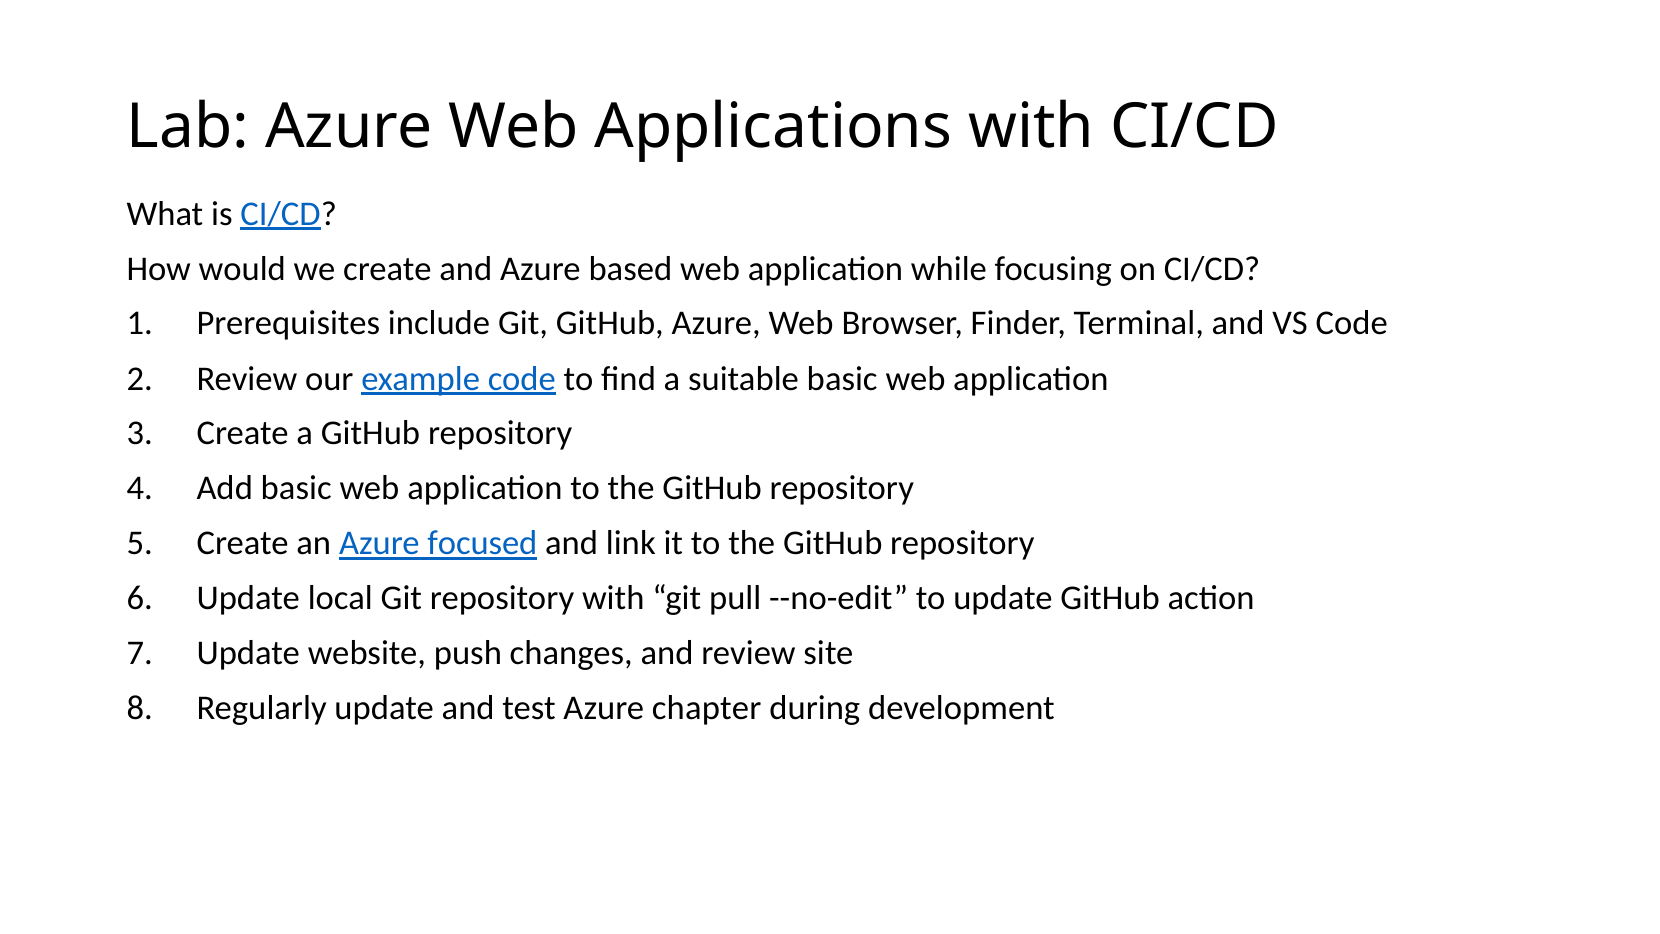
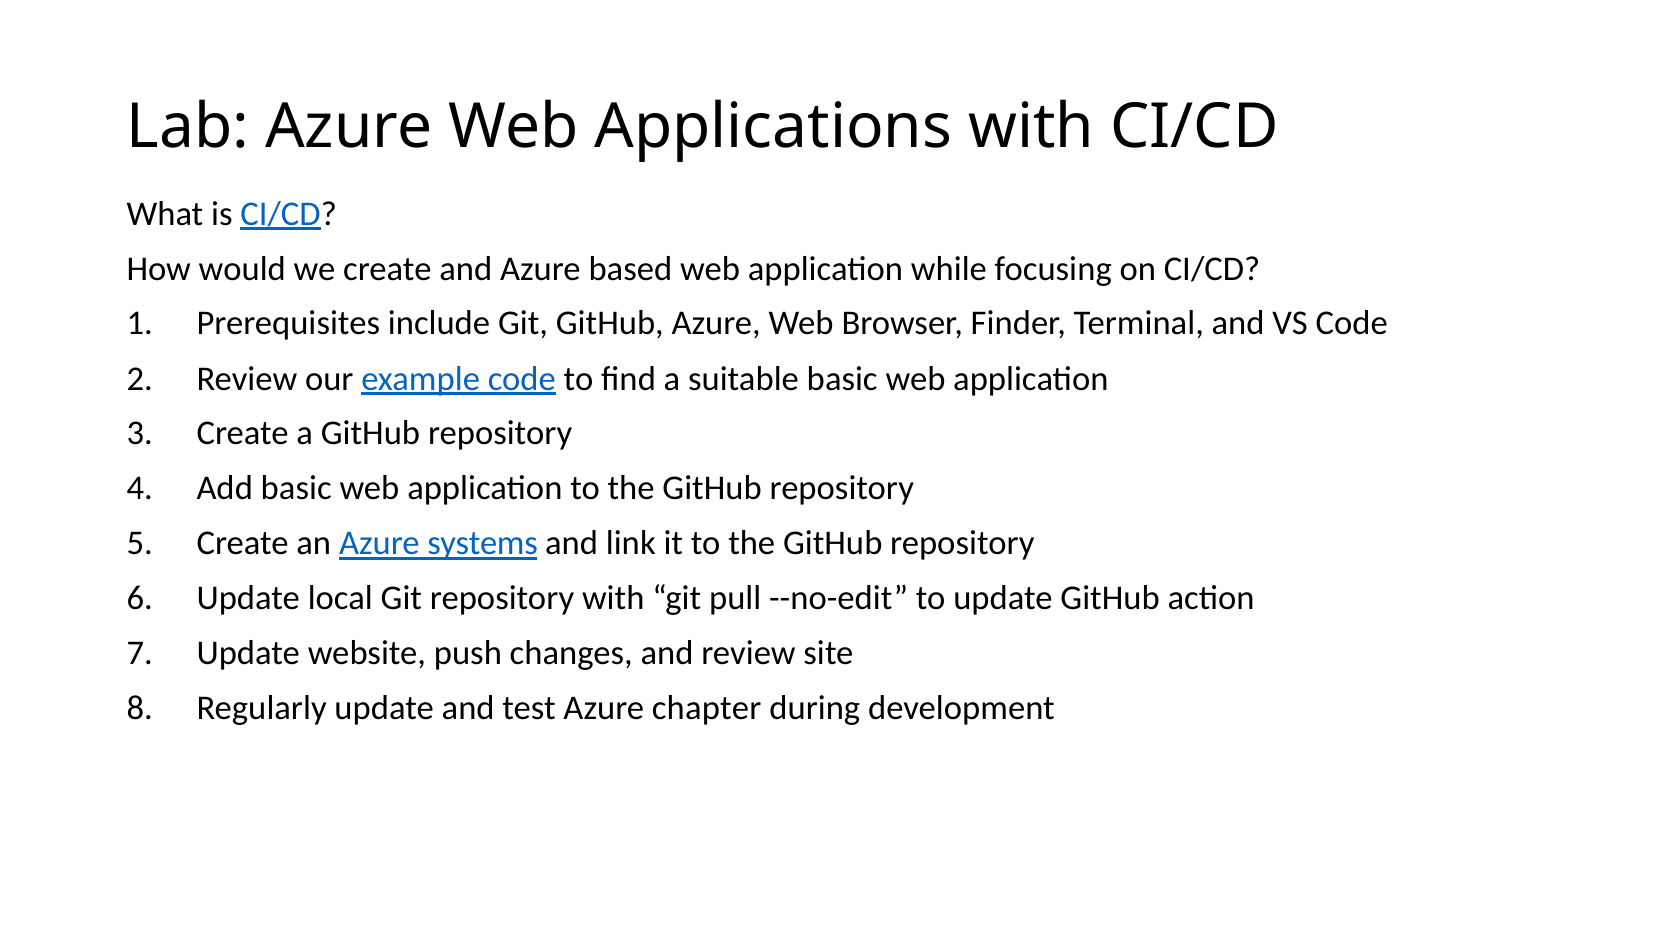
focused: focused -> systems
